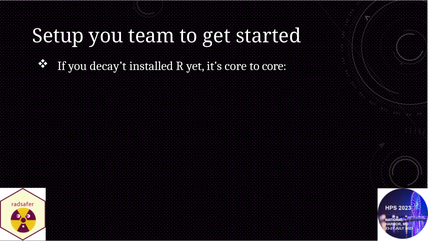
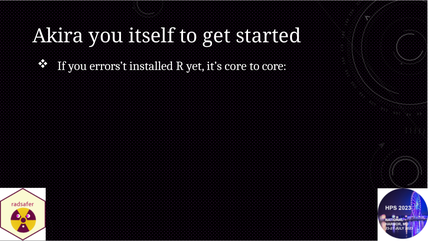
Setup: Setup -> Akira
team: team -> itself
decay’t: decay’t -> errors’t
